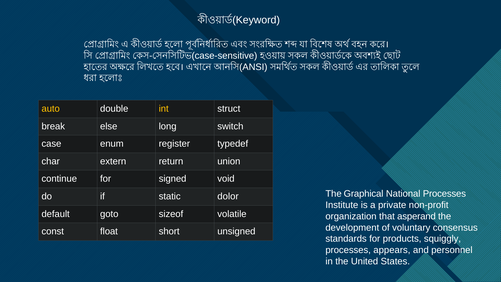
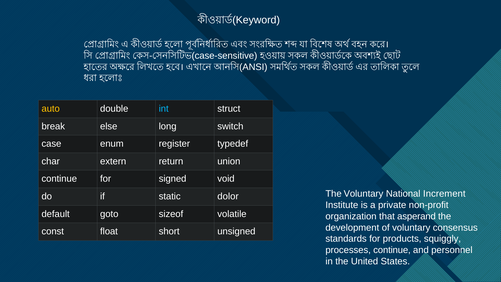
int colour: yellow -> light blue
The Graphical: Graphical -> Voluntary
National Processes: Processes -> Increment
processes appears: appears -> continue
